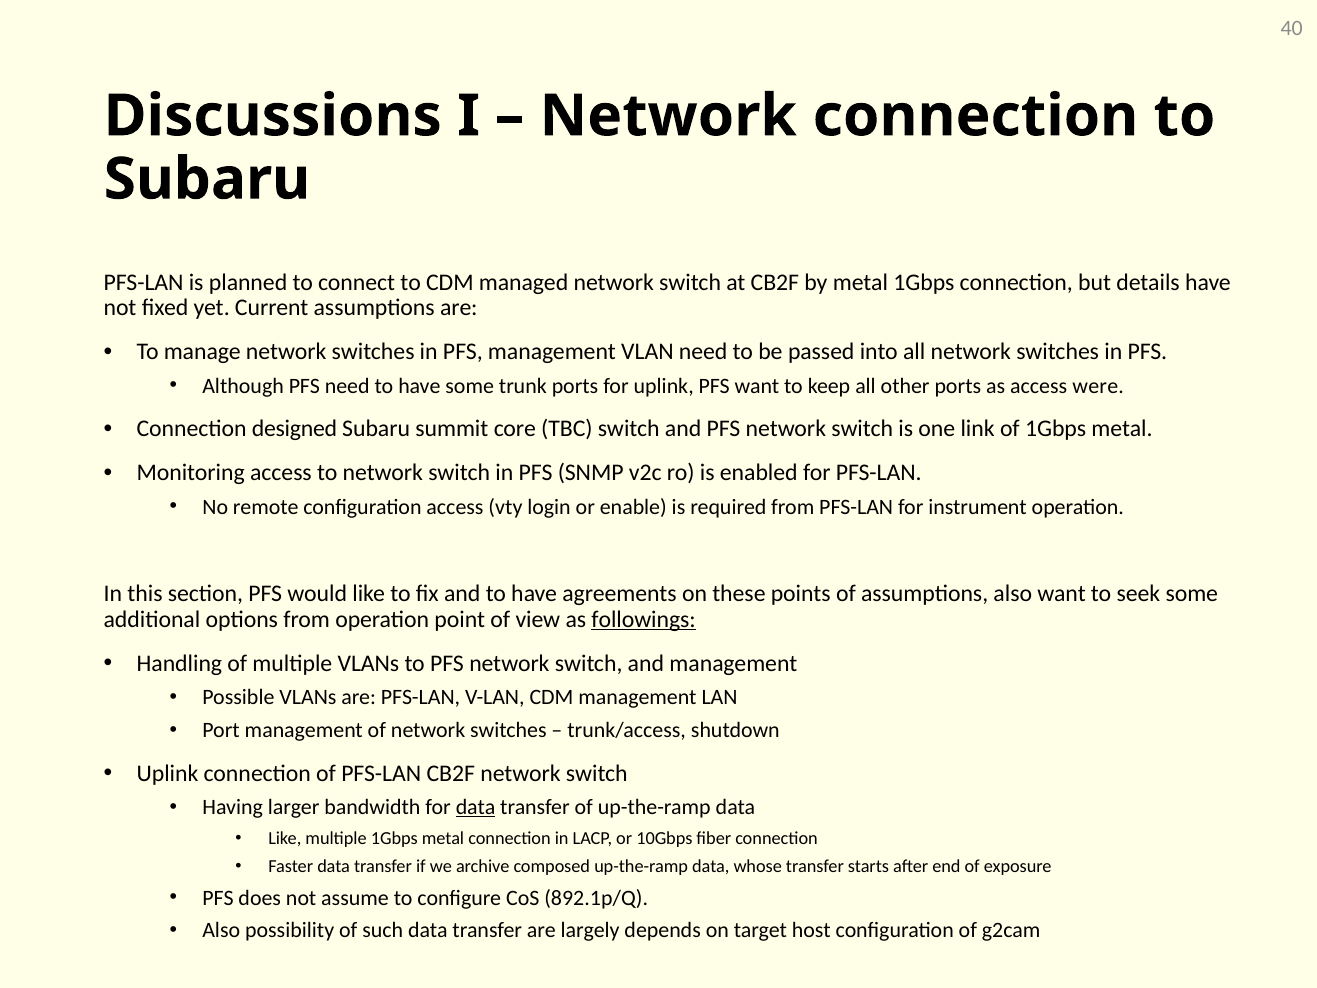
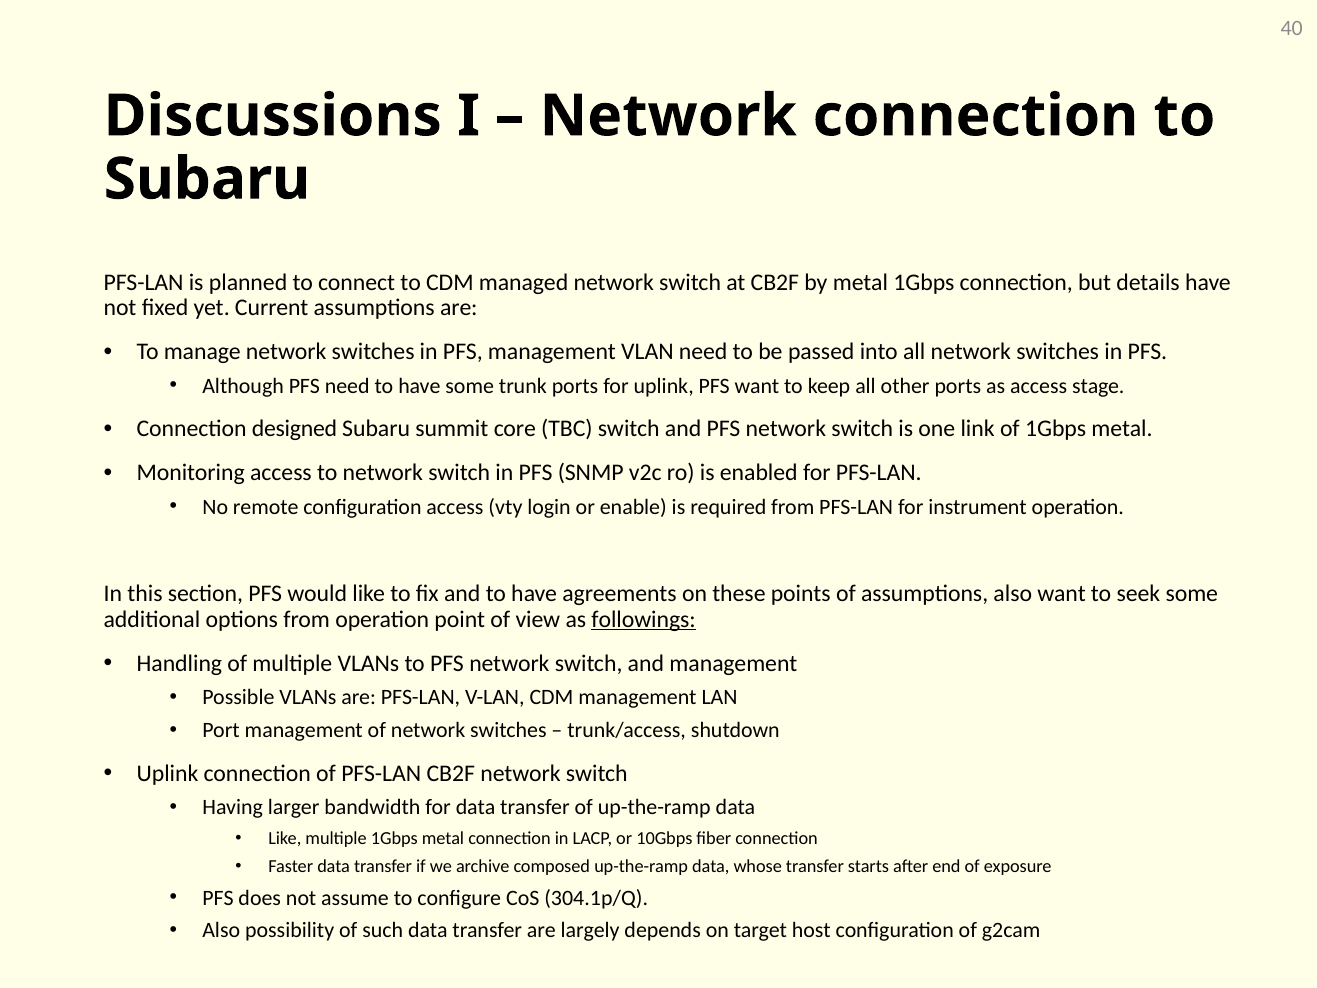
were: were -> stage
data at (476, 807) underline: present -> none
892.1p/Q: 892.1p/Q -> 304.1p/Q
